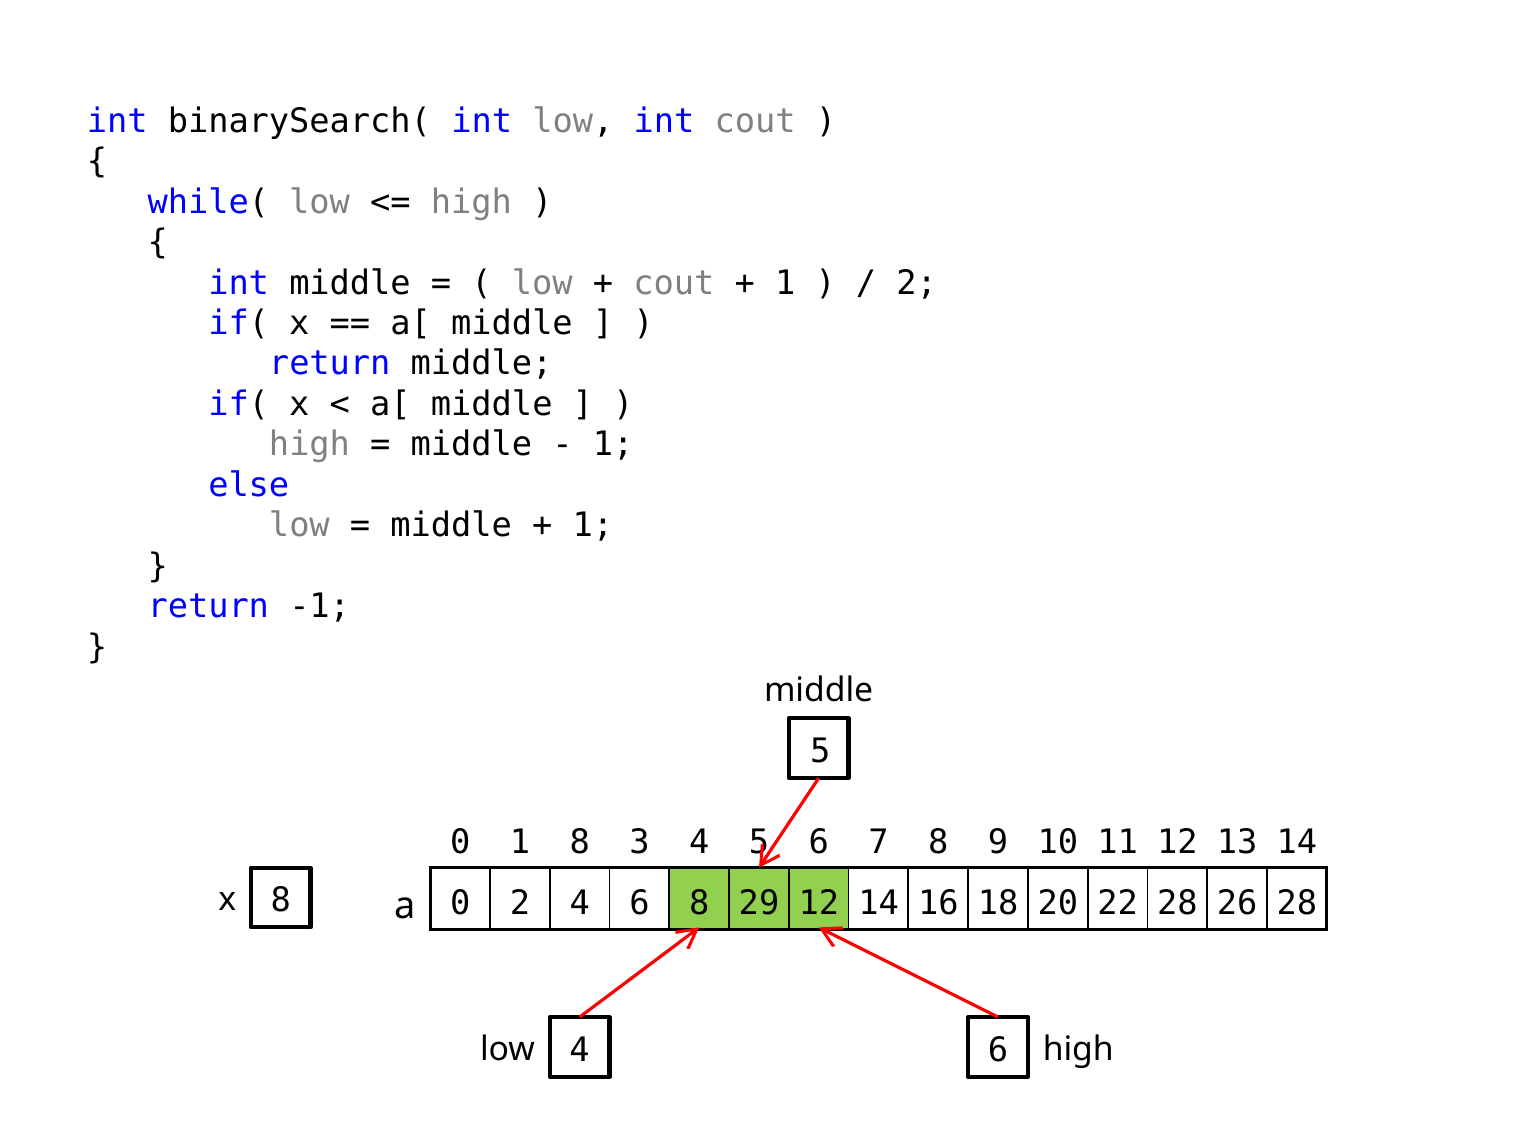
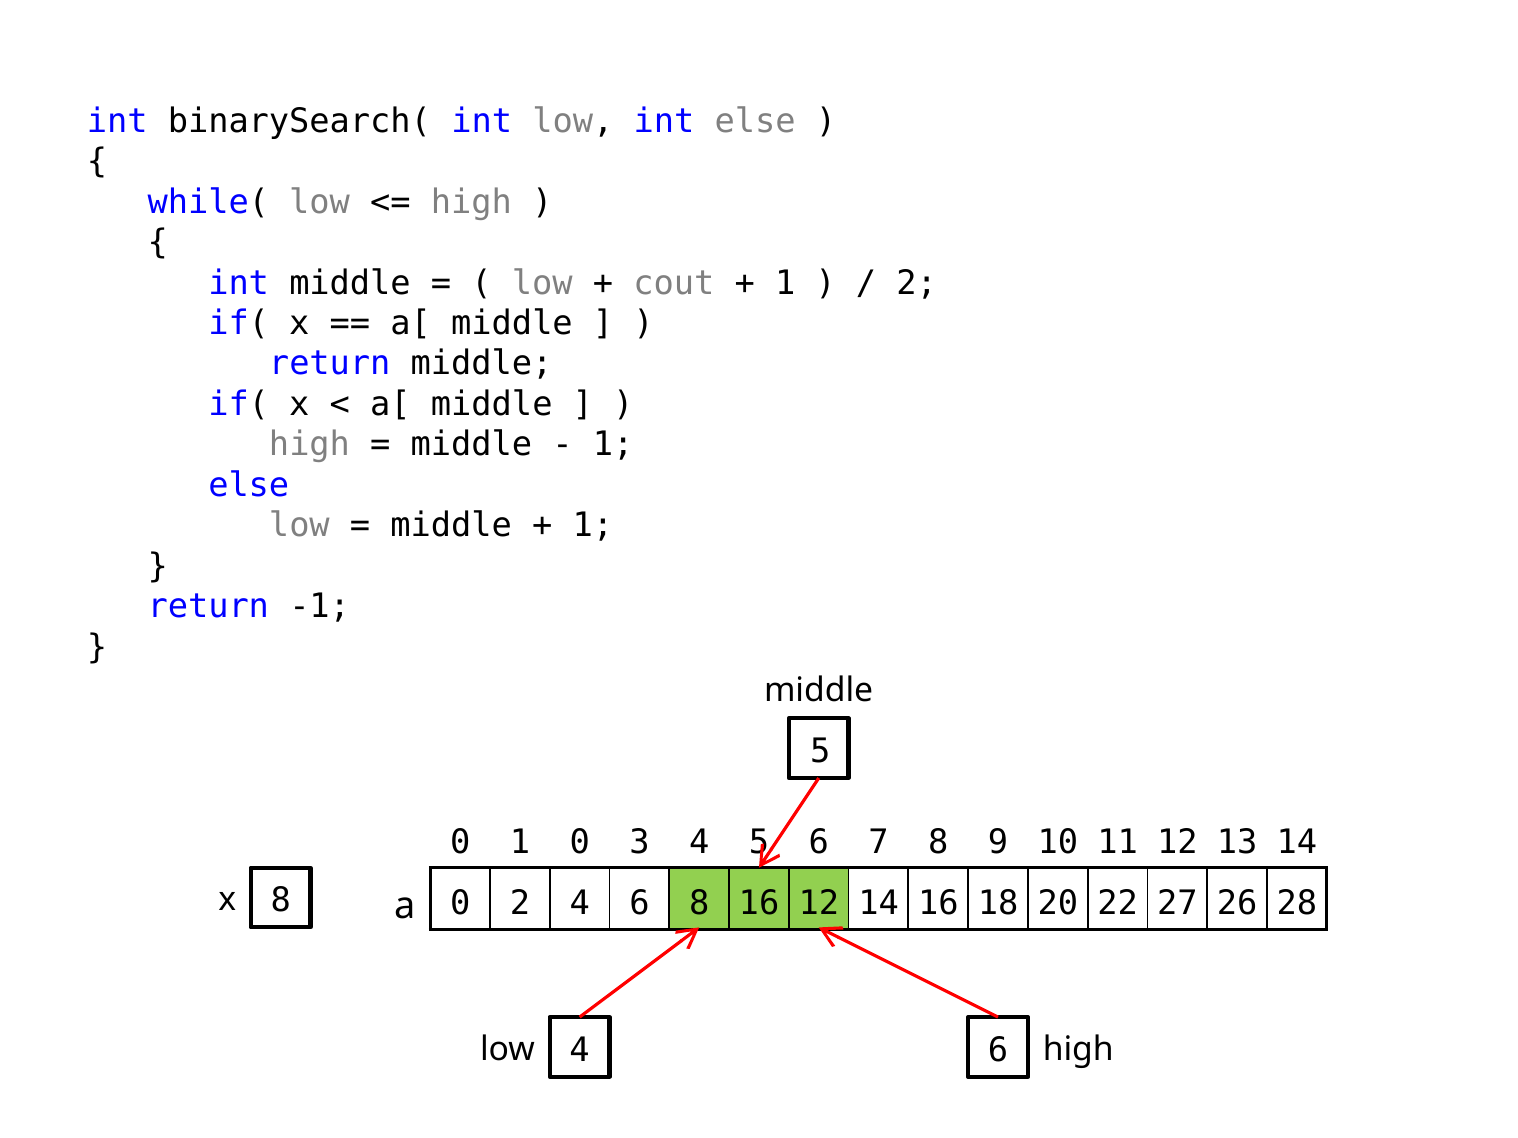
int cout: cout -> else
1 8: 8 -> 0
8 29: 29 -> 16
22 28: 28 -> 27
